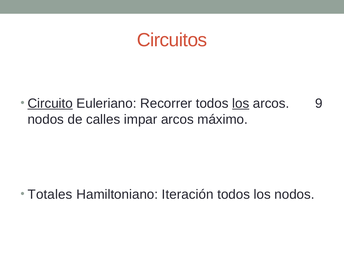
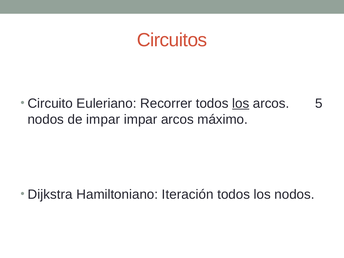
Circuito underline: present -> none
9: 9 -> 5
de calles: calles -> impar
Totales: Totales -> Dijkstra
